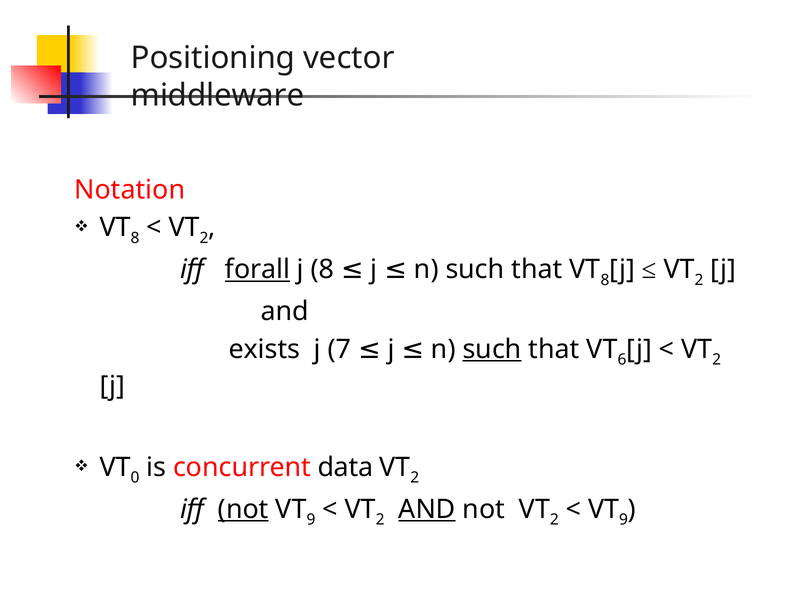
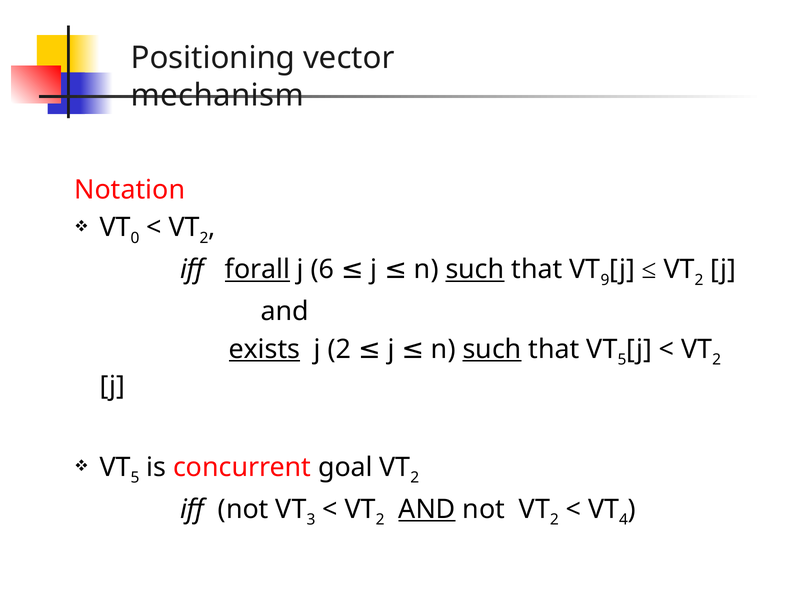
middleware: middleware -> mechanism
8 at (135, 238): 8 -> 0
8 at (605, 280): 8 -> 9
j 8: 8 -> 6
such at (475, 269) underline: none -> present
6 at (622, 359): 6 -> 5
exists underline: none -> present
j 7: 7 -> 2
0 at (135, 478): 0 -> 5
data: data -> goal
not at (243, 509) underline: present -> none
9 at (311, 520): 9 -> 3
9 at (623, 520): 9 -> 4
